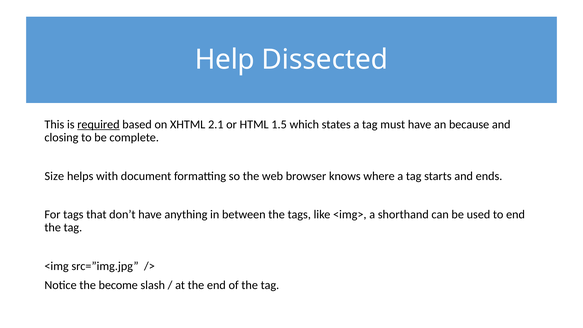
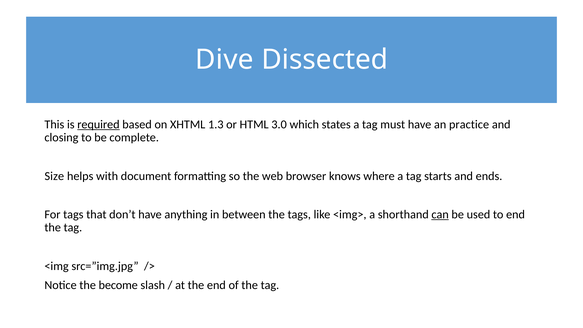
Help: Help -> Dive
2.1: 2.1 -> 1.3
1.5: 1.5 -> 3.0
because: because -> practice
can underline: none -> present
